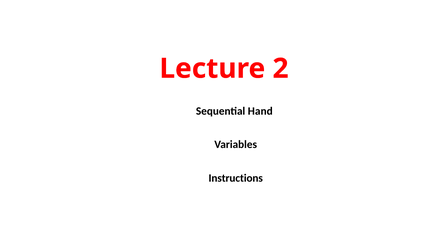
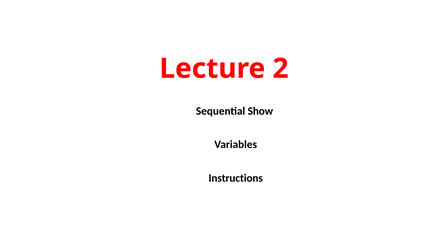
Hand: Hand -> Show
